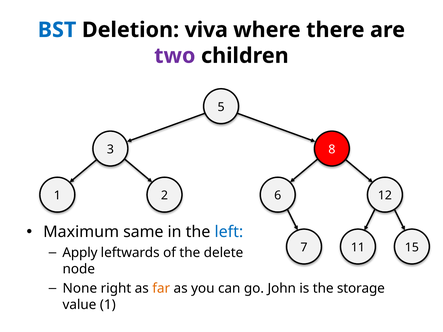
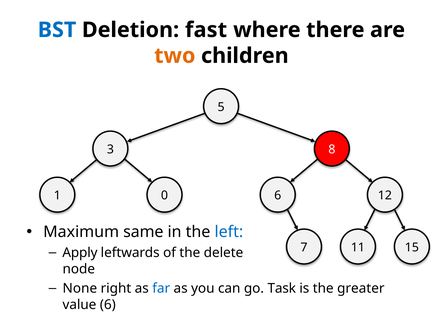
viva: viva -> fast
two colour: purple -> orange
2: 2 -> 0
far colour: orange -> blue
John: John -> Task
storage: storage -> greater
value 1: 1 -> 6
